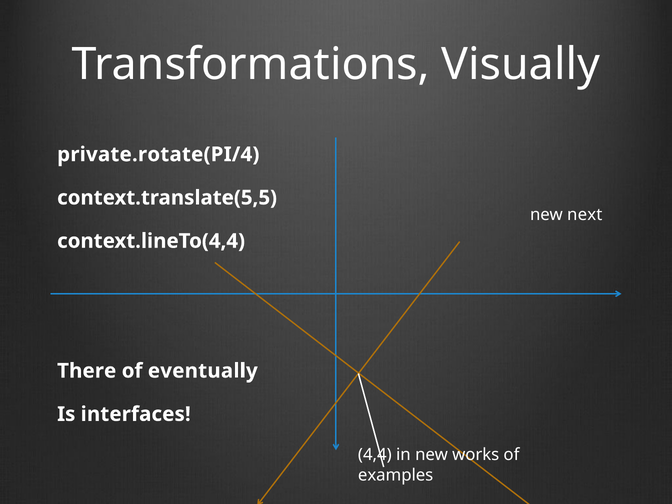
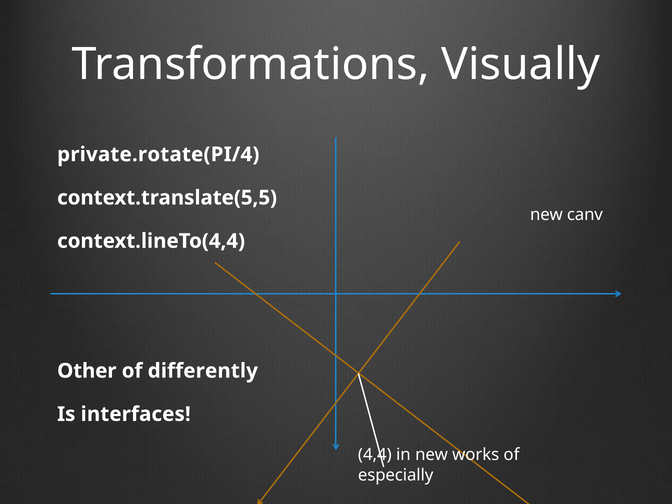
next: next -> canv
There: There -> Other
eventually: eventually -> differently
examples: examples -> especially
